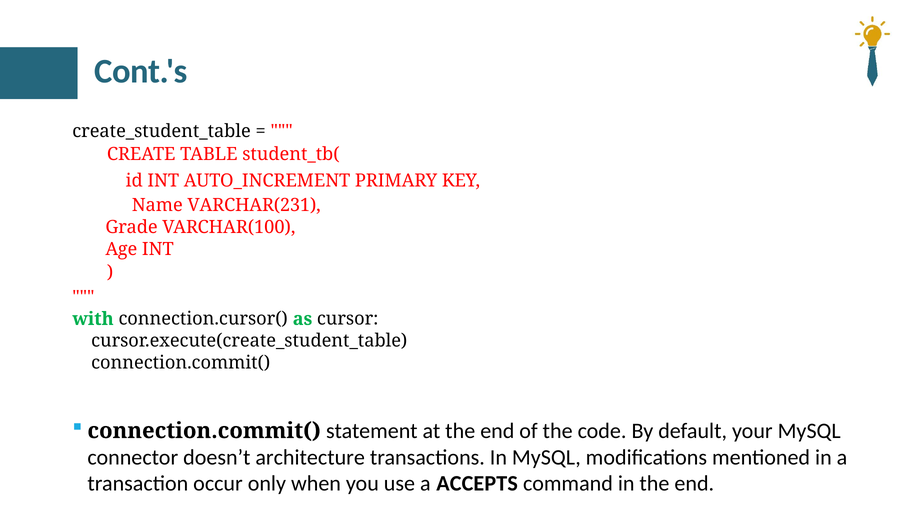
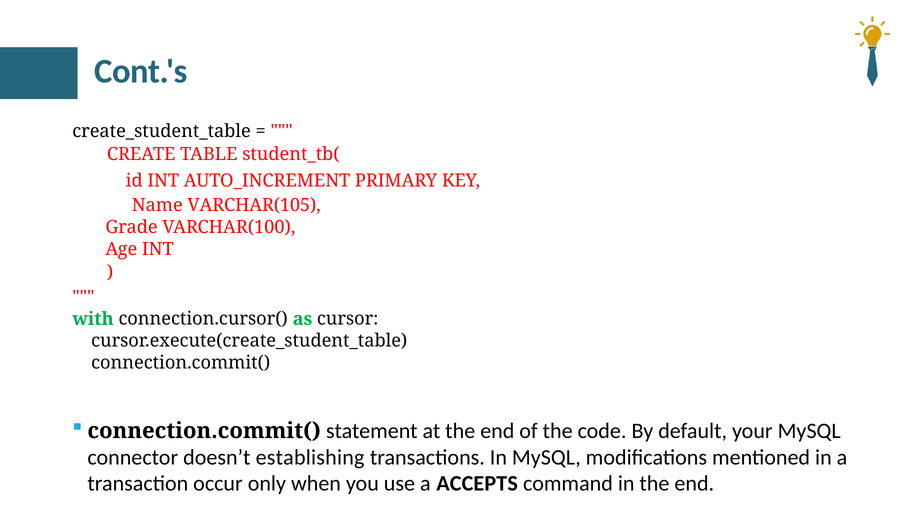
VARCHAR(231: VARCHAR(231 -> VARCHAR(105
architecture: architecture -> establishing
